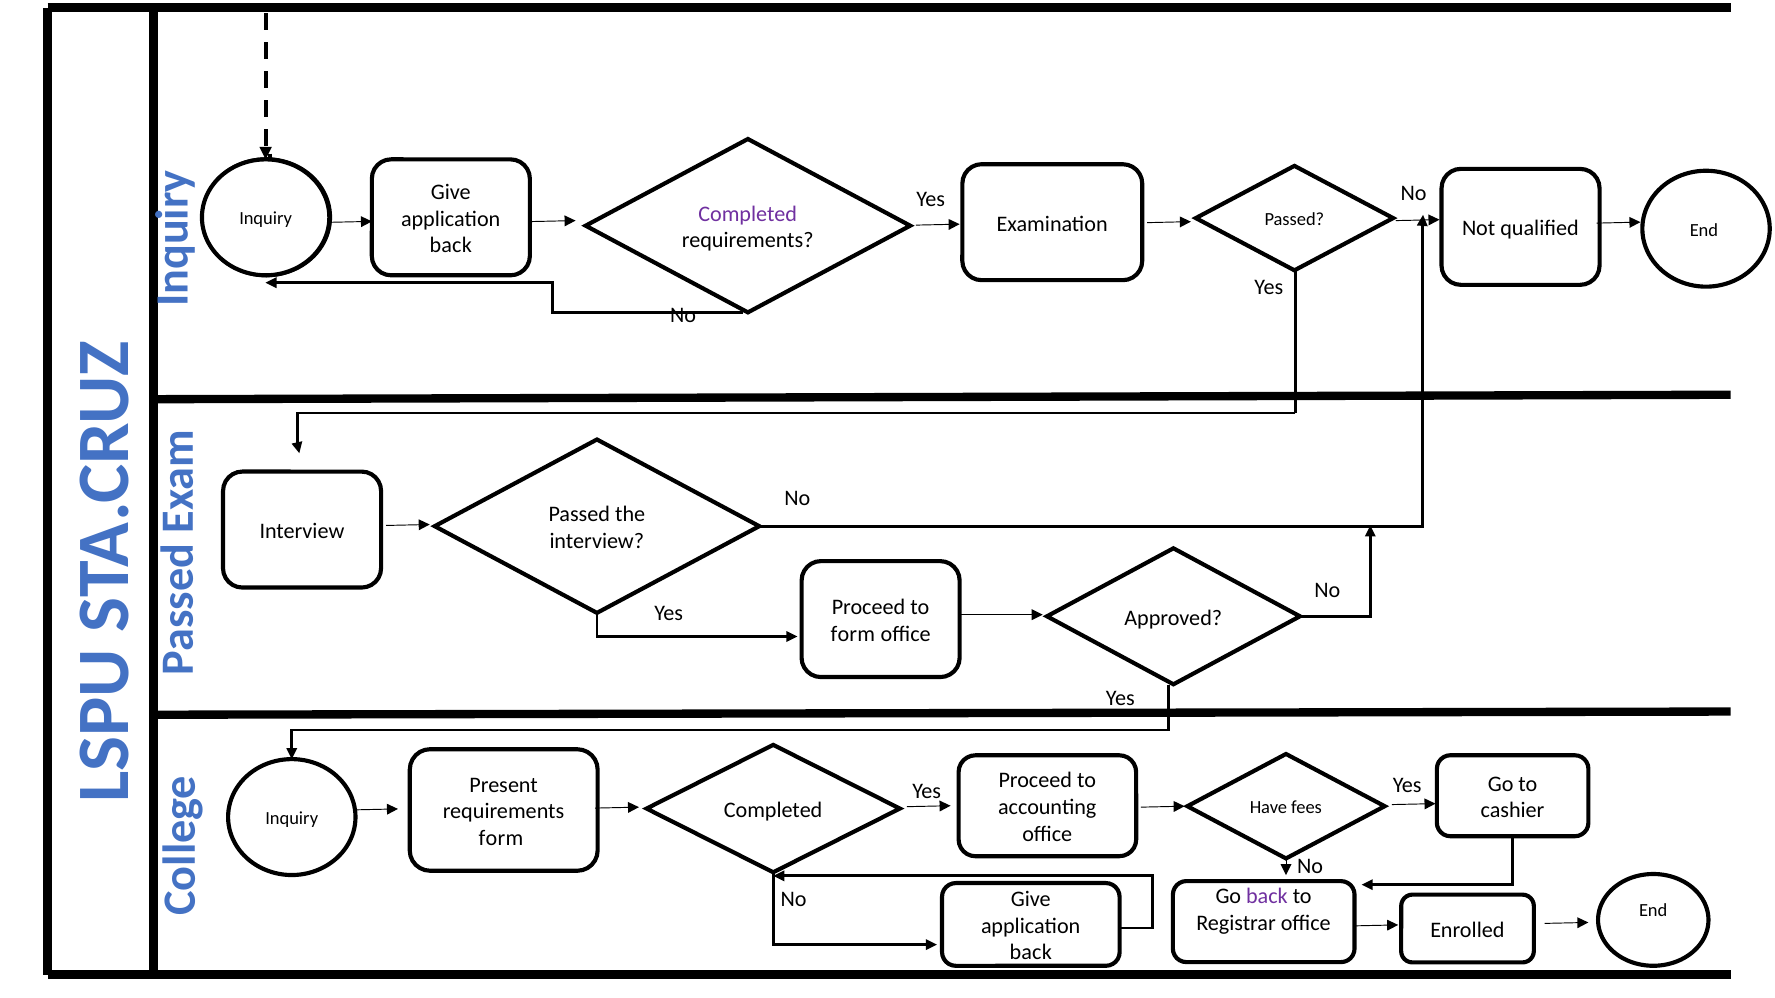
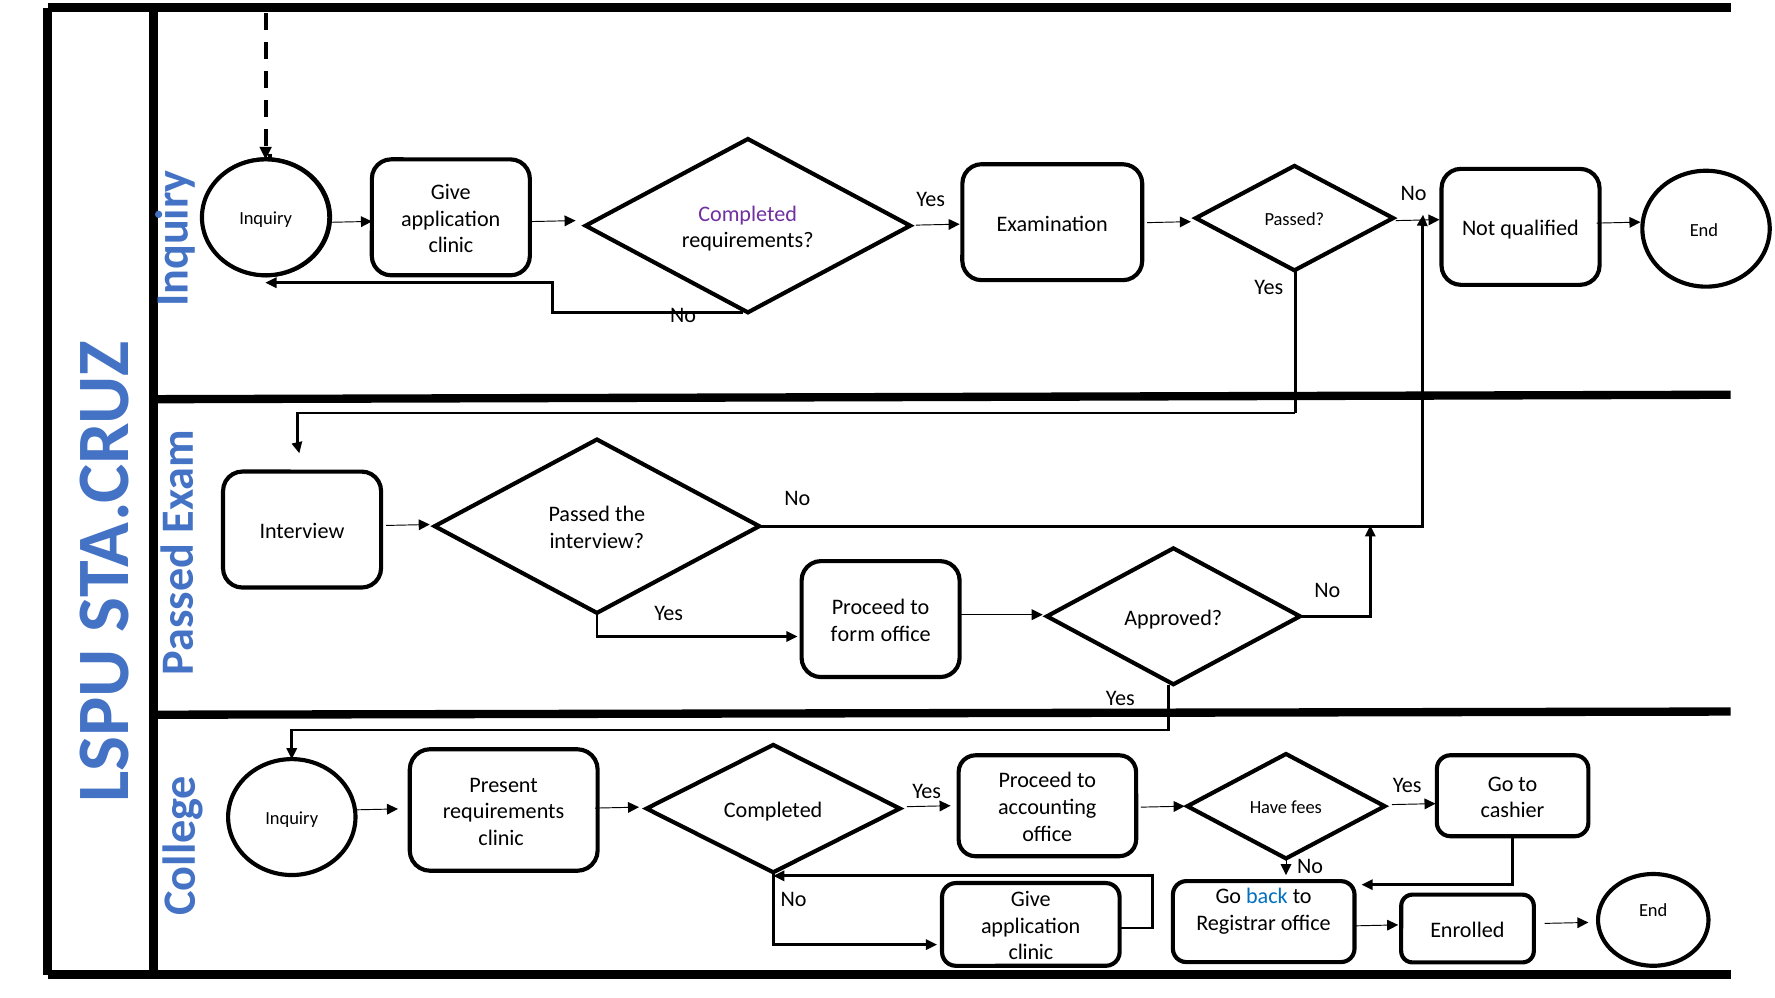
back at (451, 246): back -> clinic
form at (501, 838): form -> clinic
back at (1267, 897) colour: purple -> blue
back at (1031, 953): back -> clinic
